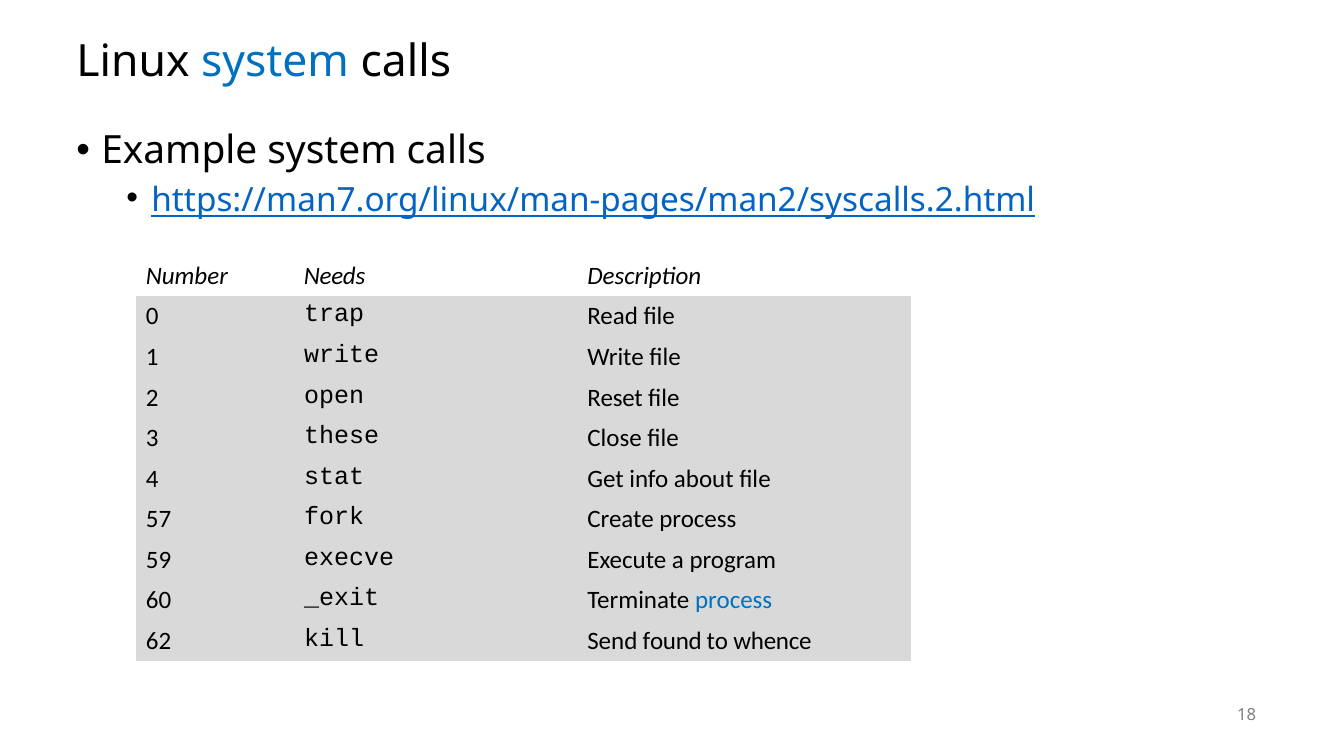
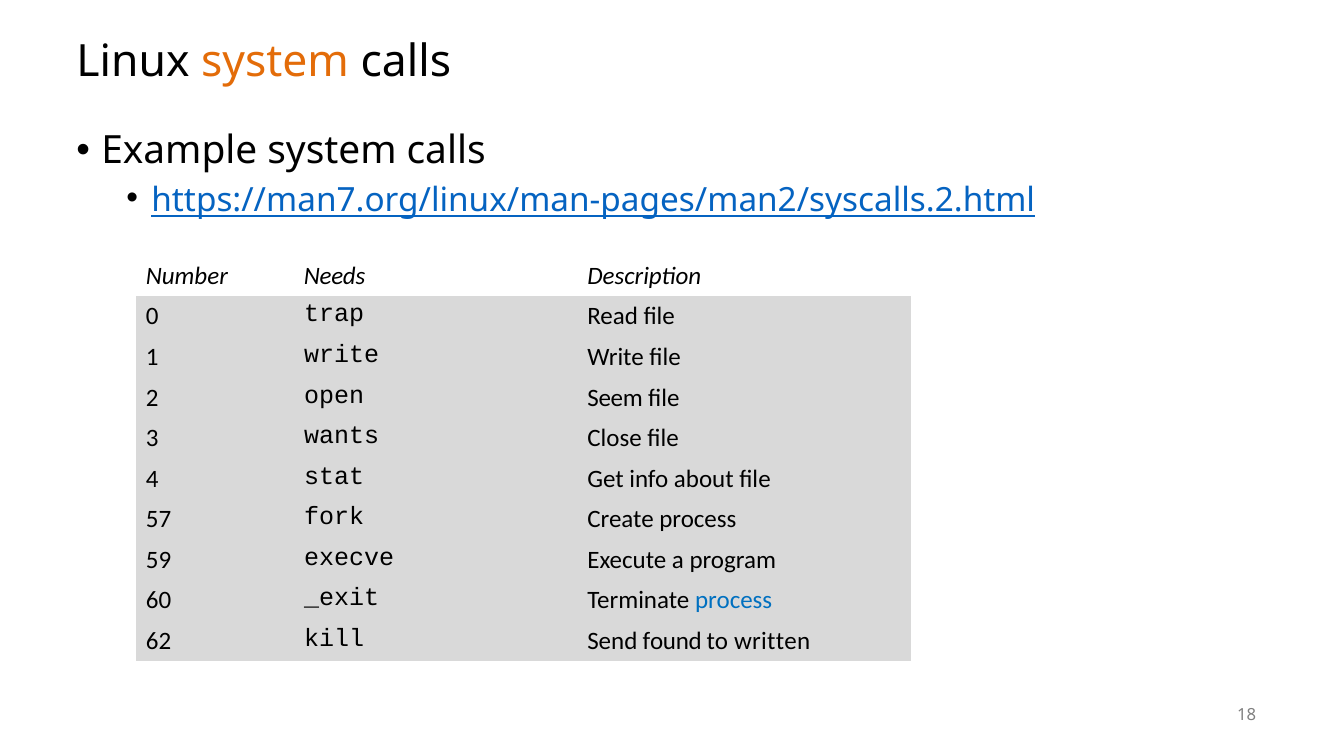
system at (275, 62) colour: blue -> orange
Reset: Reset -> Seem
these: these -> wants
whence: whence -> written
